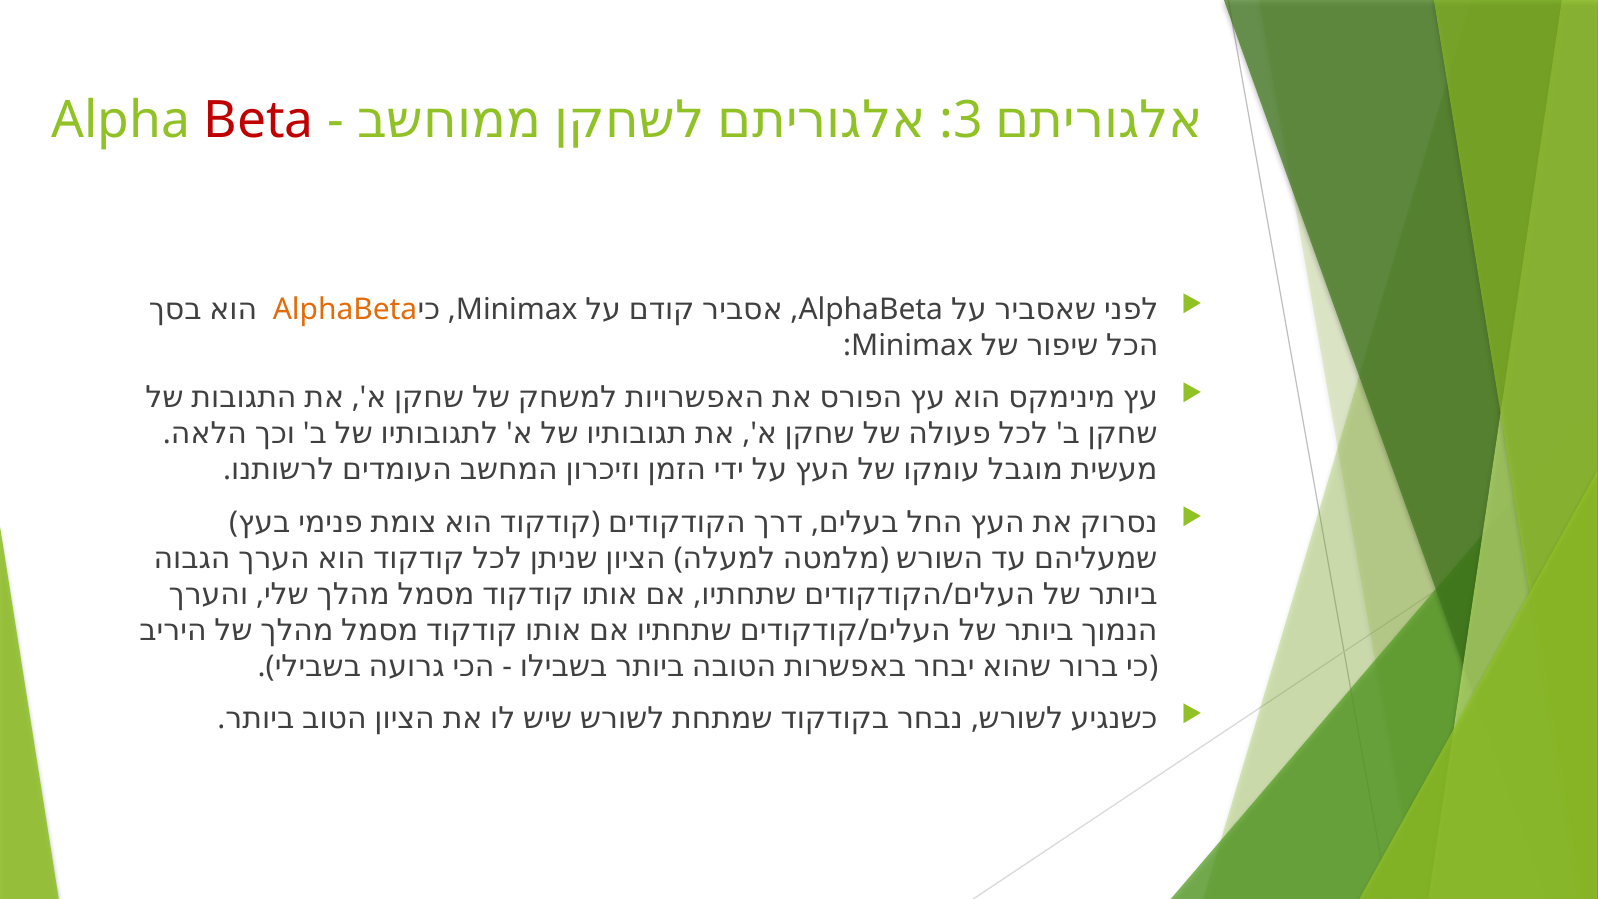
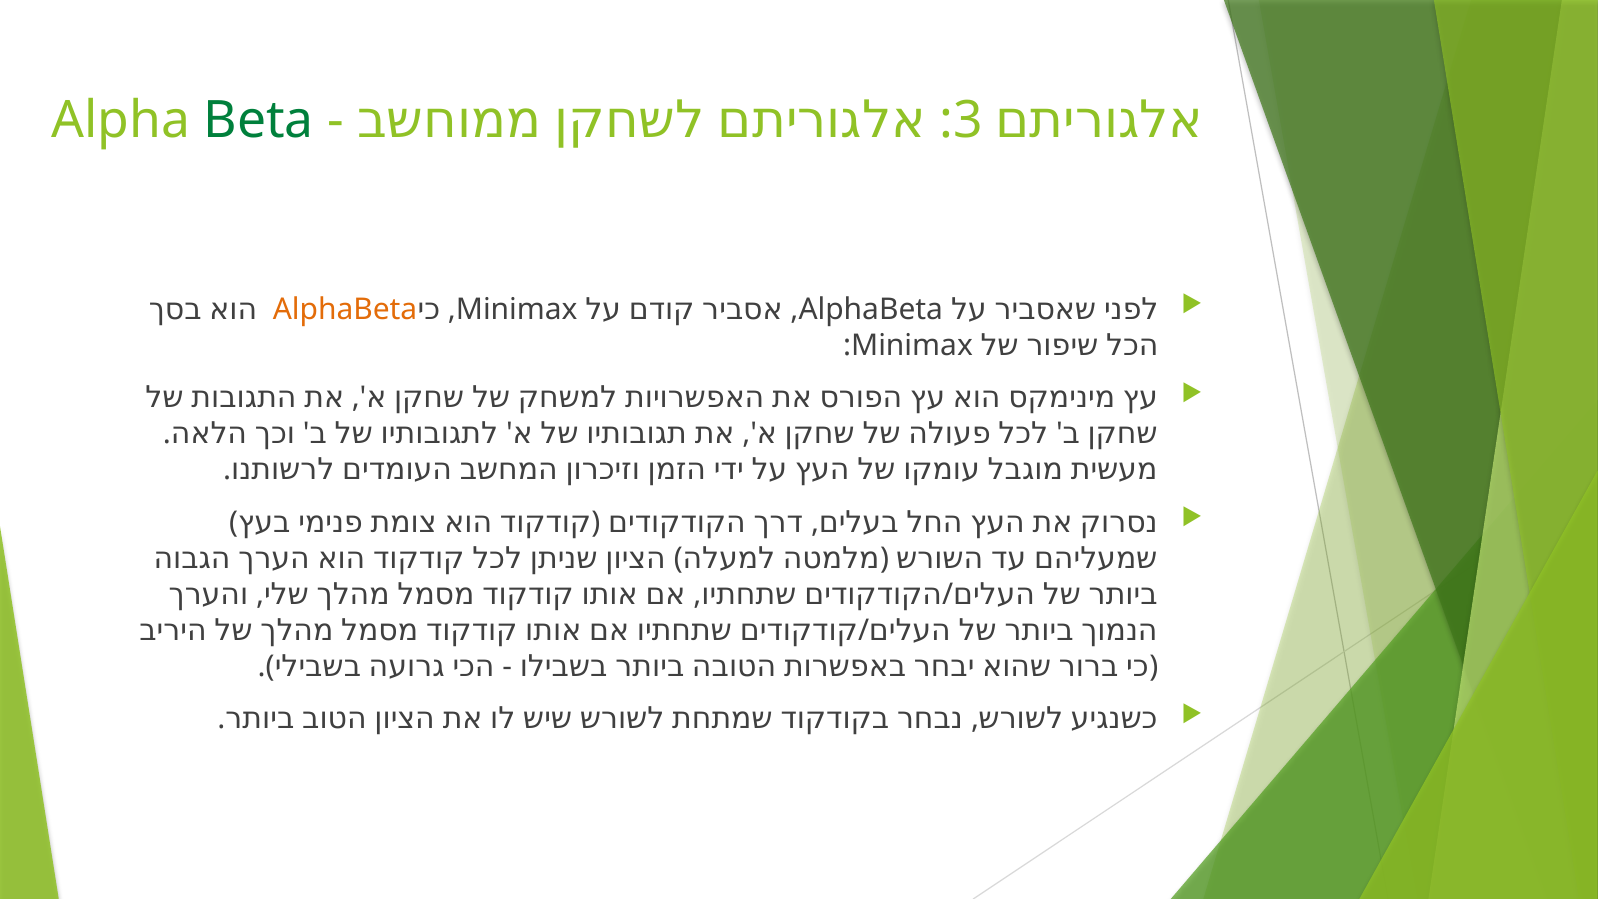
Beta colour: red -> green
